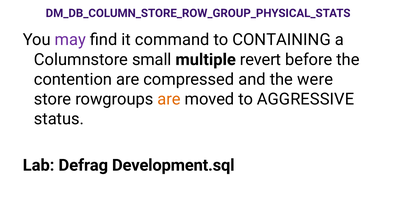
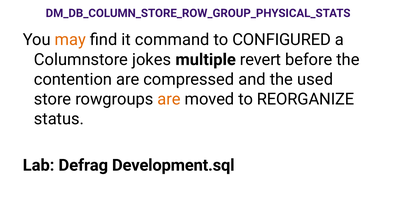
may colour: purple -> orange
CONTAINING: CONTAINING -> CONFIGURED
small: small -> jokes
were: were -> used
AGGRESSIVE: AGGRESSIVE -> REORGANIZE
